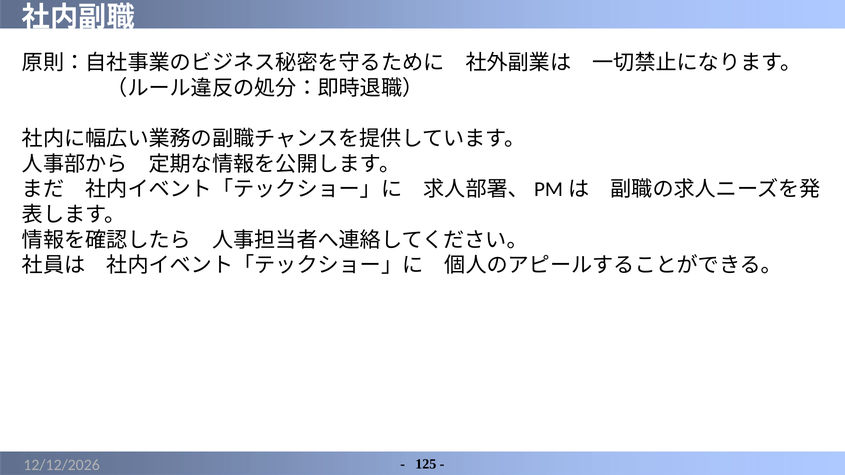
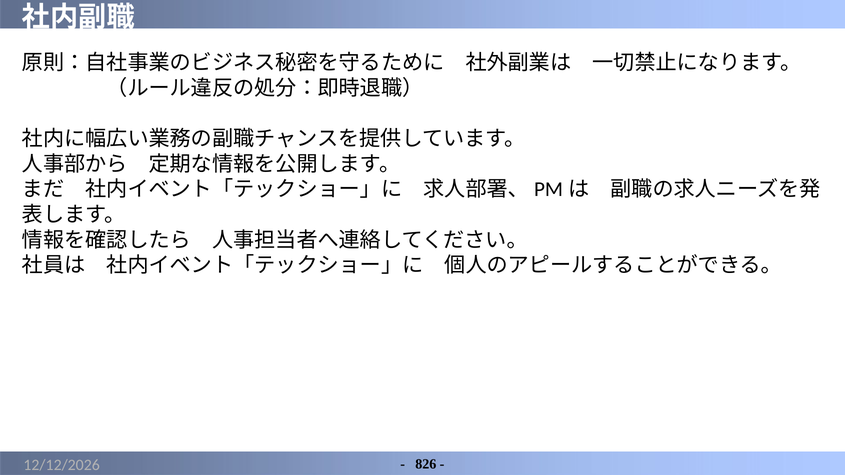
125: 125 -> 826
